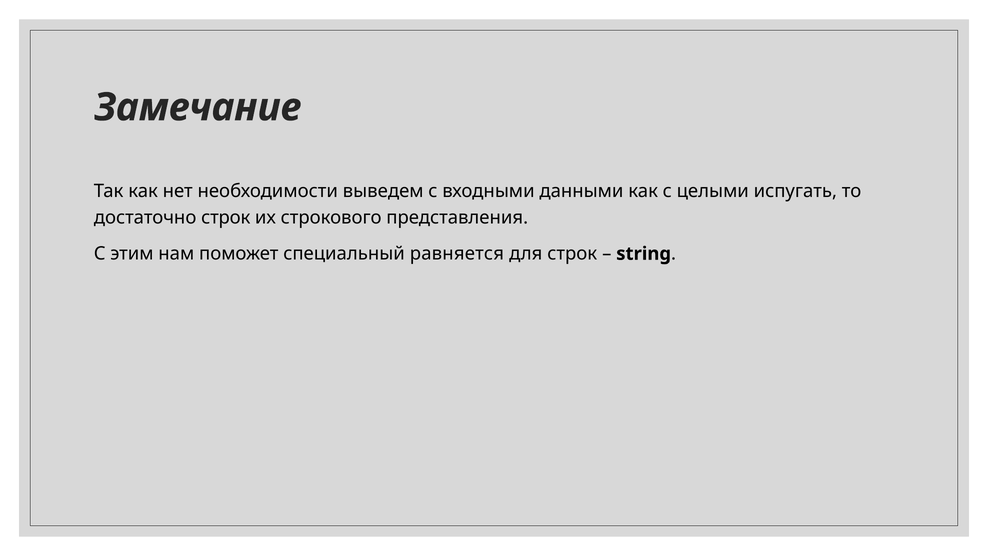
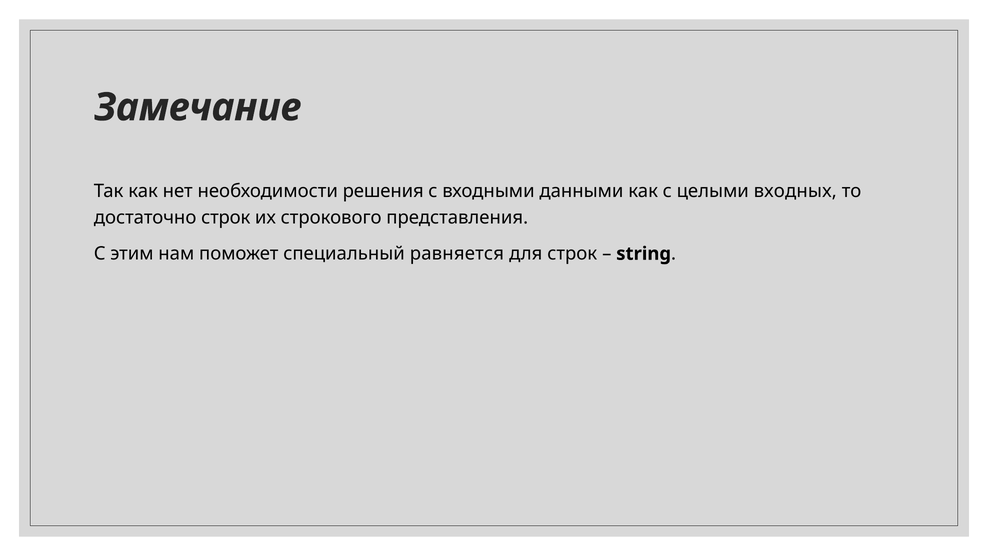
выведем: выведем -> решения
испугать: испугать -> входных
